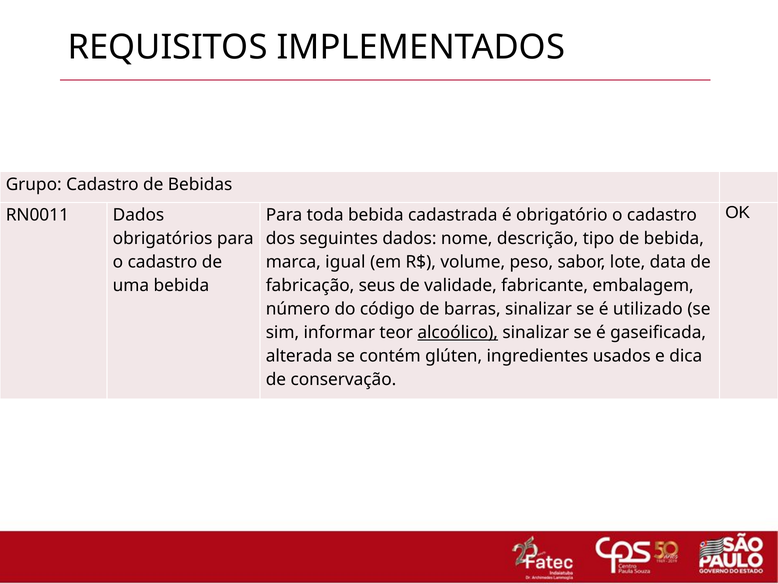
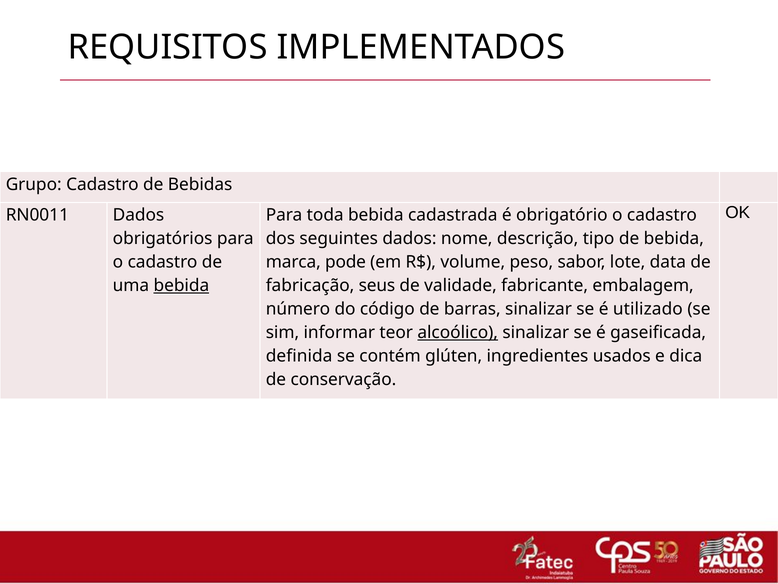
igual: igual -> pode
bebida at (181, 285) underline: none -> present
alterada: alterada -> definida
